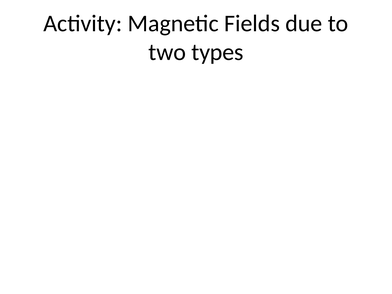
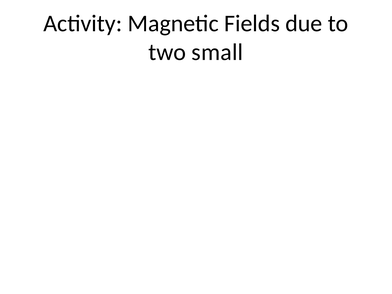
types: types -> small
